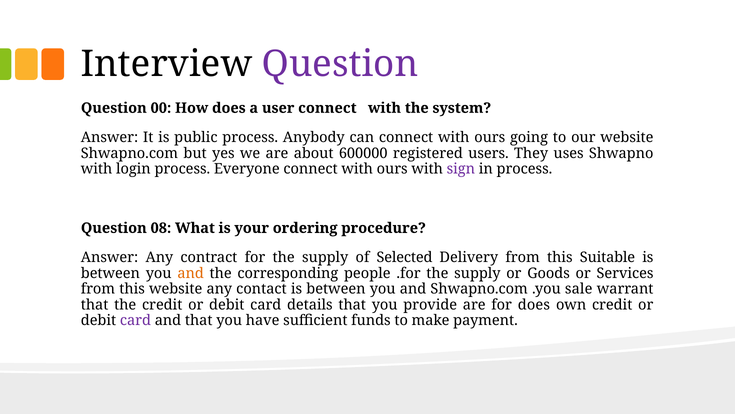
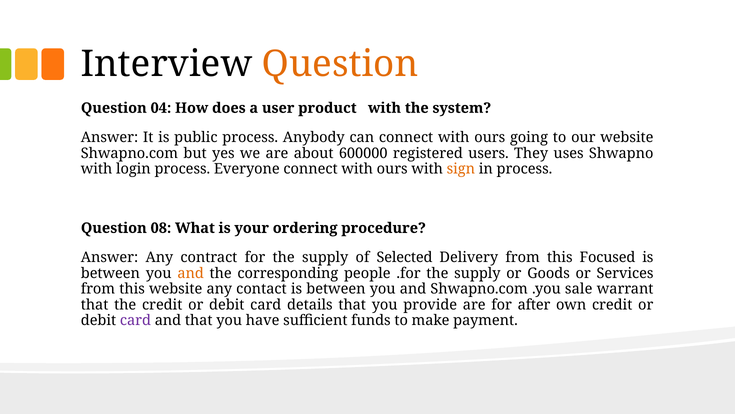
Question at (340, 64) colour: purple -> orange
00: 00 -> 04
user connect: connect -> product
sign colour: purple -> orange
Suitable: Suitable -> Focused
for does: does -> after
